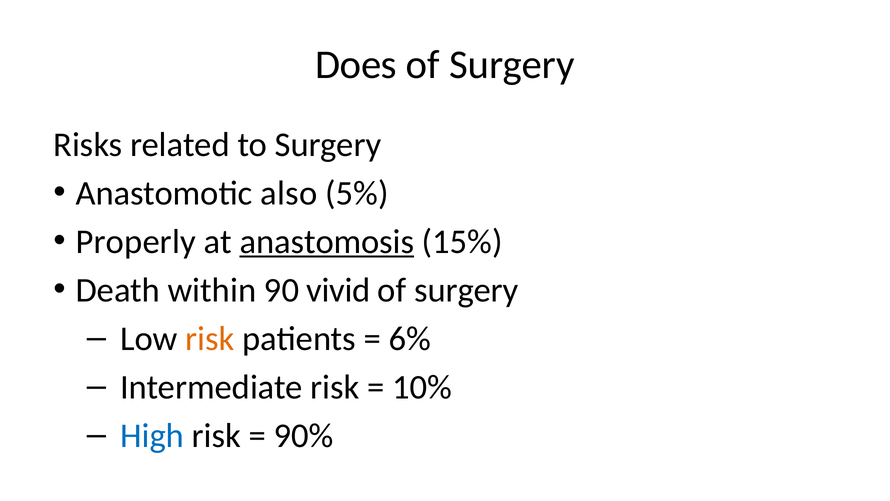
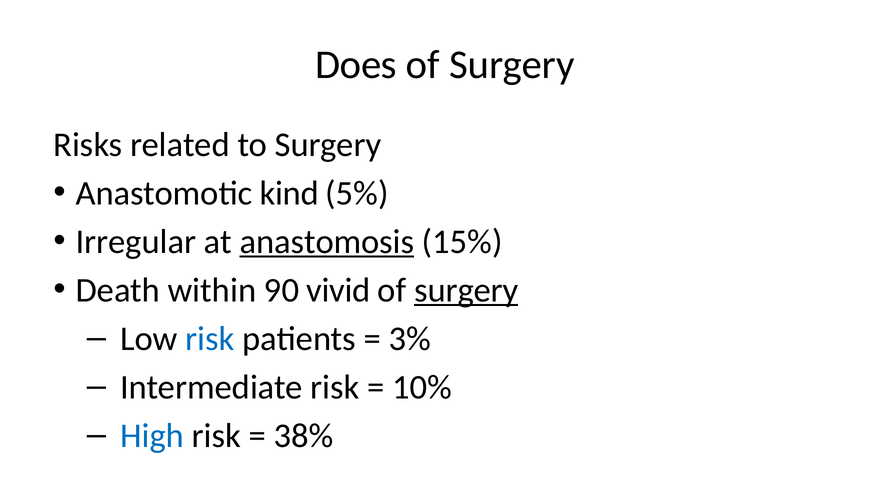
also: also -> kind
Properly: Properly -> Irregular
surgery at (466, 290) underline: none -> present
risk at (210, 338) colour: orange -> blue
6%: 6% -> 3%
90%: 90% -> 38%
